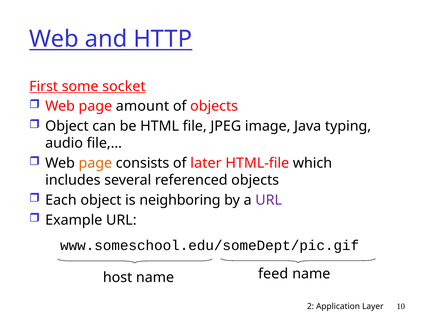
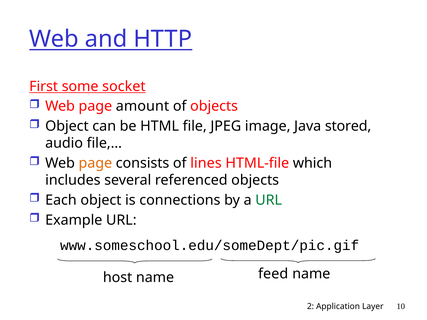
typing: typing -> stored
later: later -> lines
neighboring: neighboring -> connections
URL at (269, 200) colour: purple -> green
